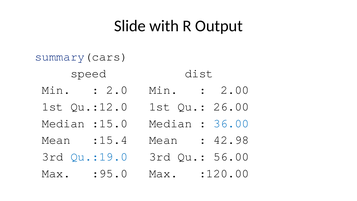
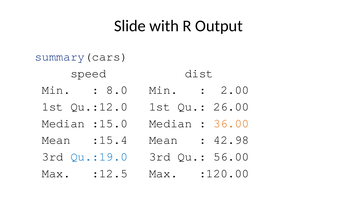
2.0: 2.0 -> 8.0
36.00 colour: blue -> orange
:95.0: :95.0 -> :12.5
